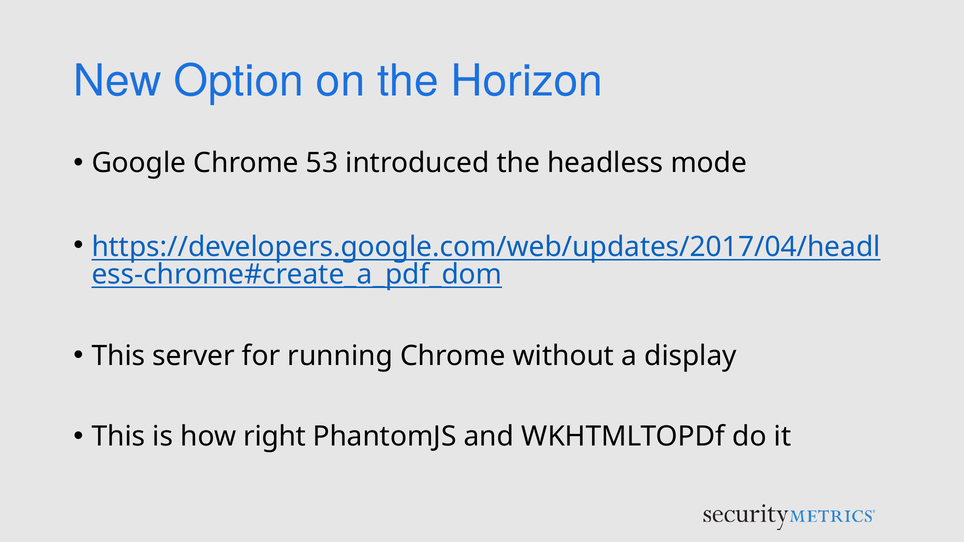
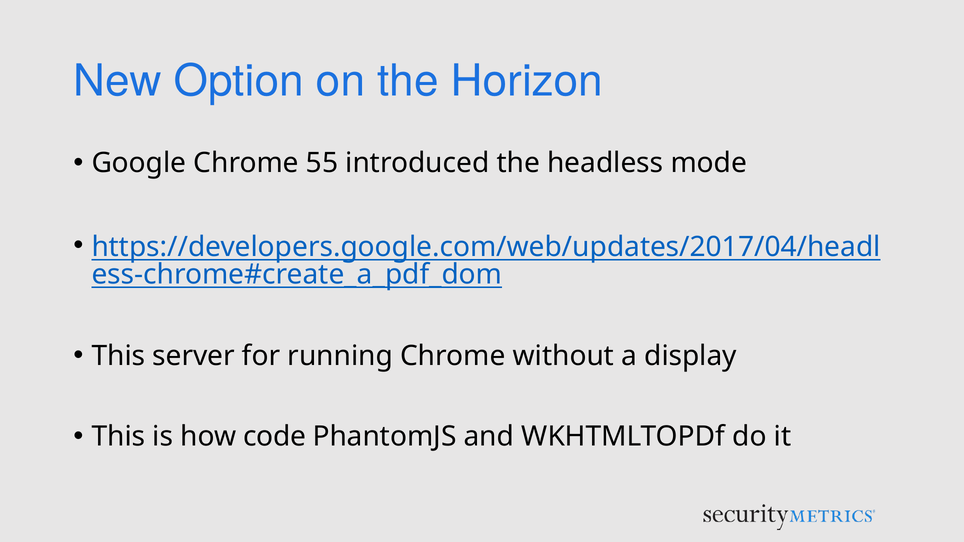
53: 53 -> 55
right: right -> code
